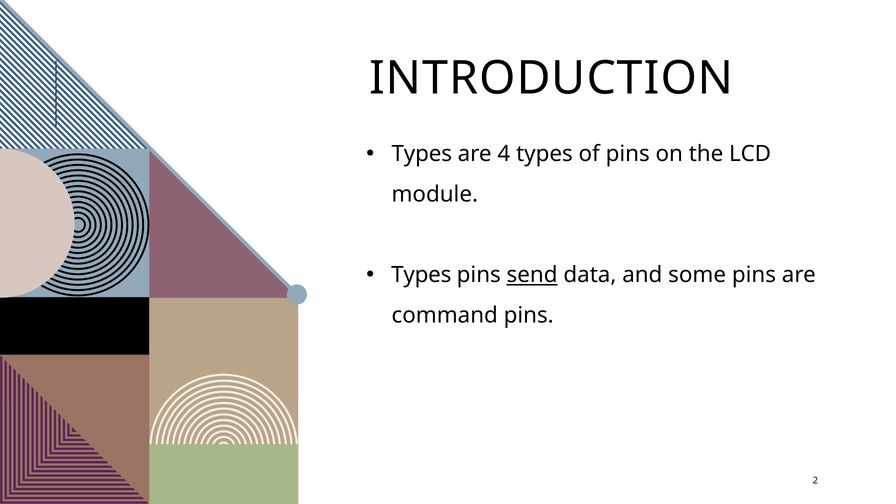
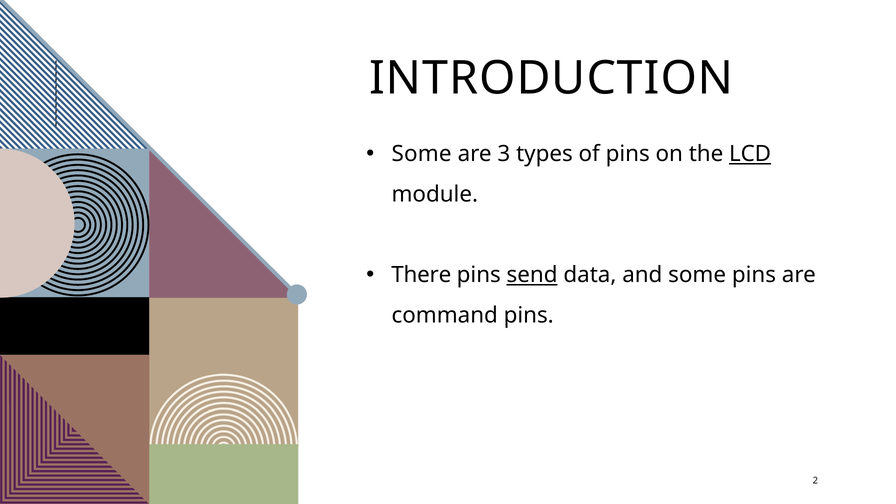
Types at (422, 154): Types -> Some
4: 4 -> 3
LCD underline: none -> present
Types at (421, 275): Types -> There
